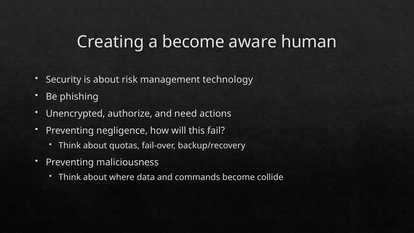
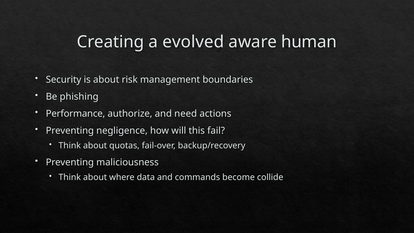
a become: become -> evolved
technology: technology -> boundaries
Unencrypted: Unencrypted -> Performance
